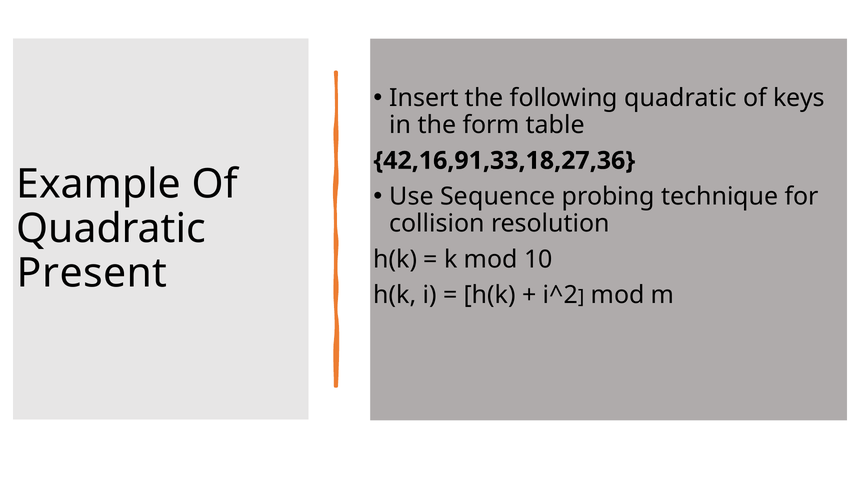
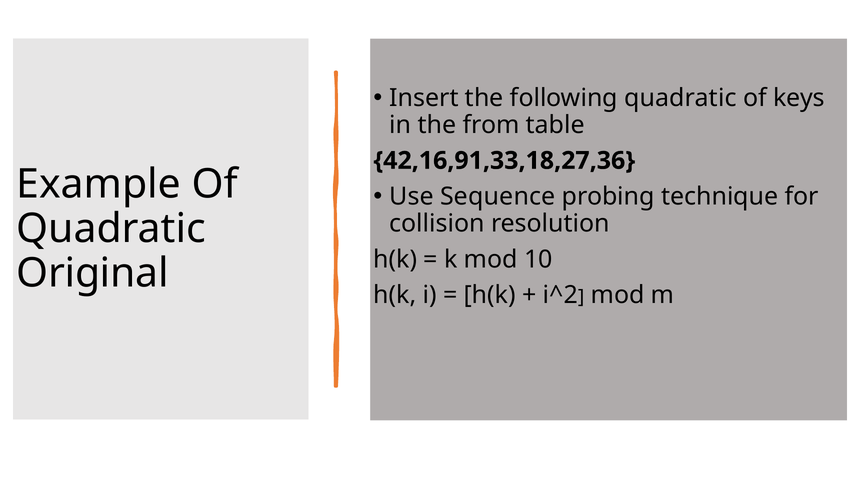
form: form -> from
Present: Present -> Original
